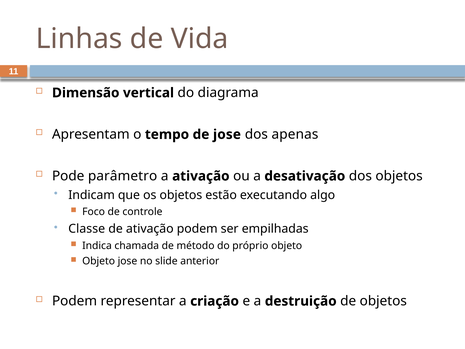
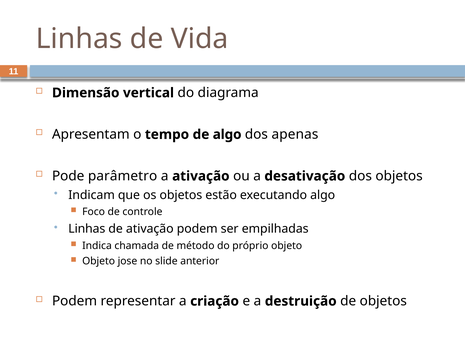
de jose: jose -> algo
Classe at (87, 229): Classe -> Linhas
